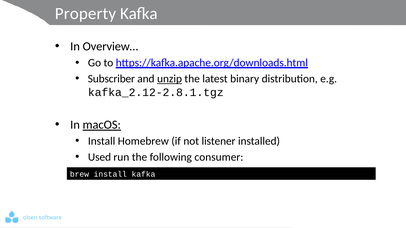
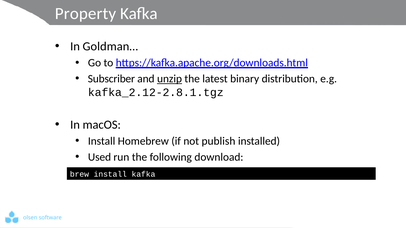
Overview…: Overview… -> Goldman…
macOS underline: present -> none
listener: listener -> publish
consumer: consumer -> download
